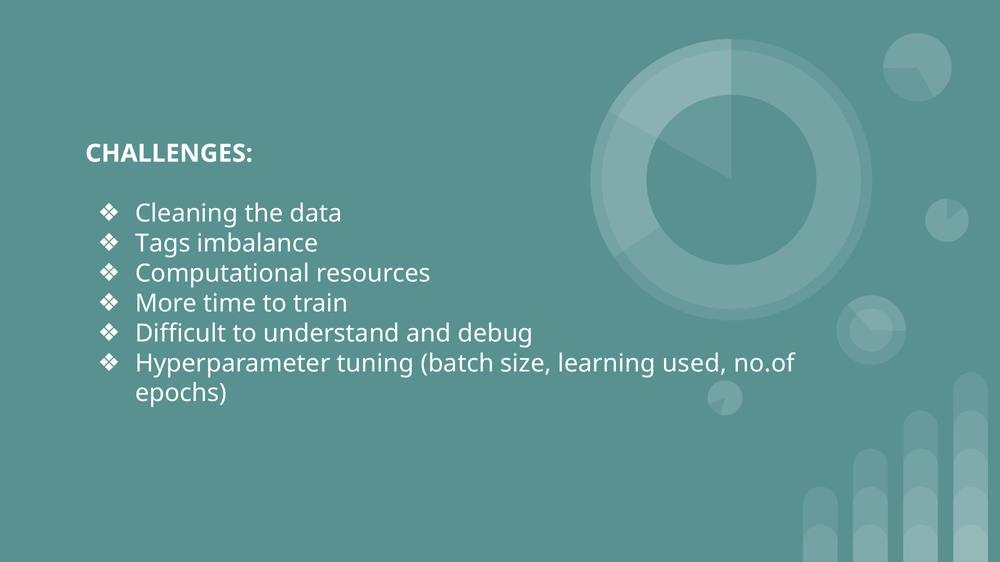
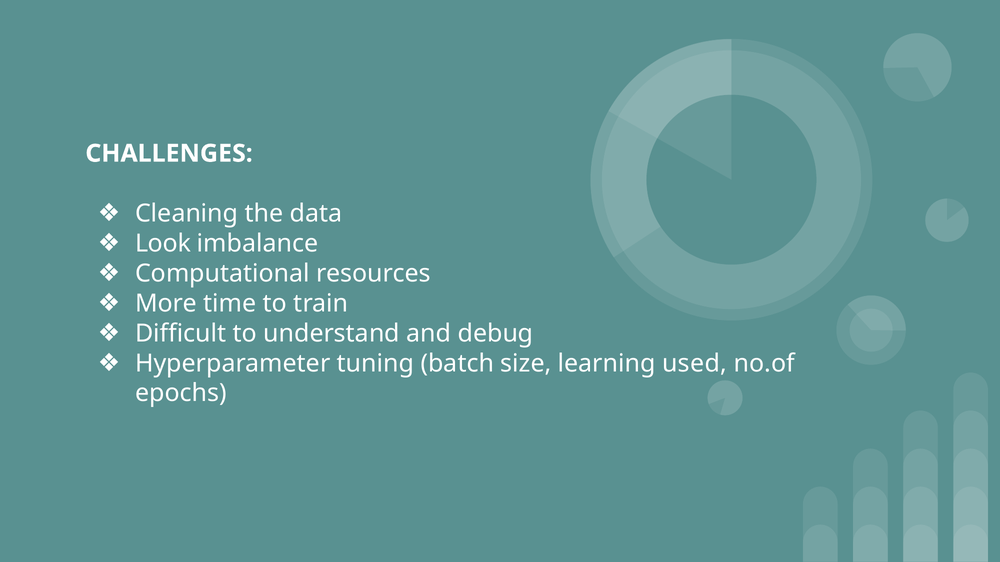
Tags: Tags -> Look
